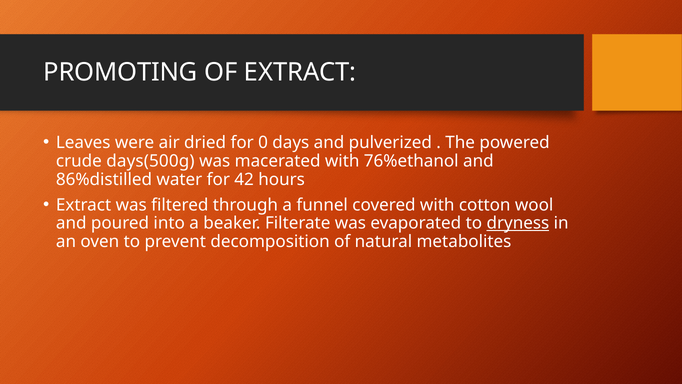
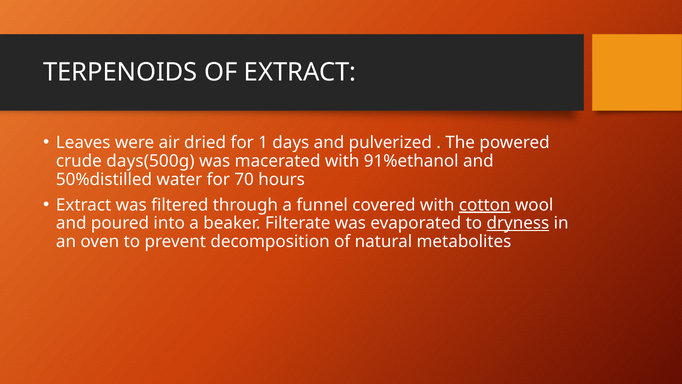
PROMOTING: PROMOTING -> TERPENOIDS
0: 0 -> 1
76%ethanol: 76%ethanol -> 91%ethanol
86%distilled: 86%distilled -> 50%distilled
42: 42 -> 70
cotton underline: none -> present
